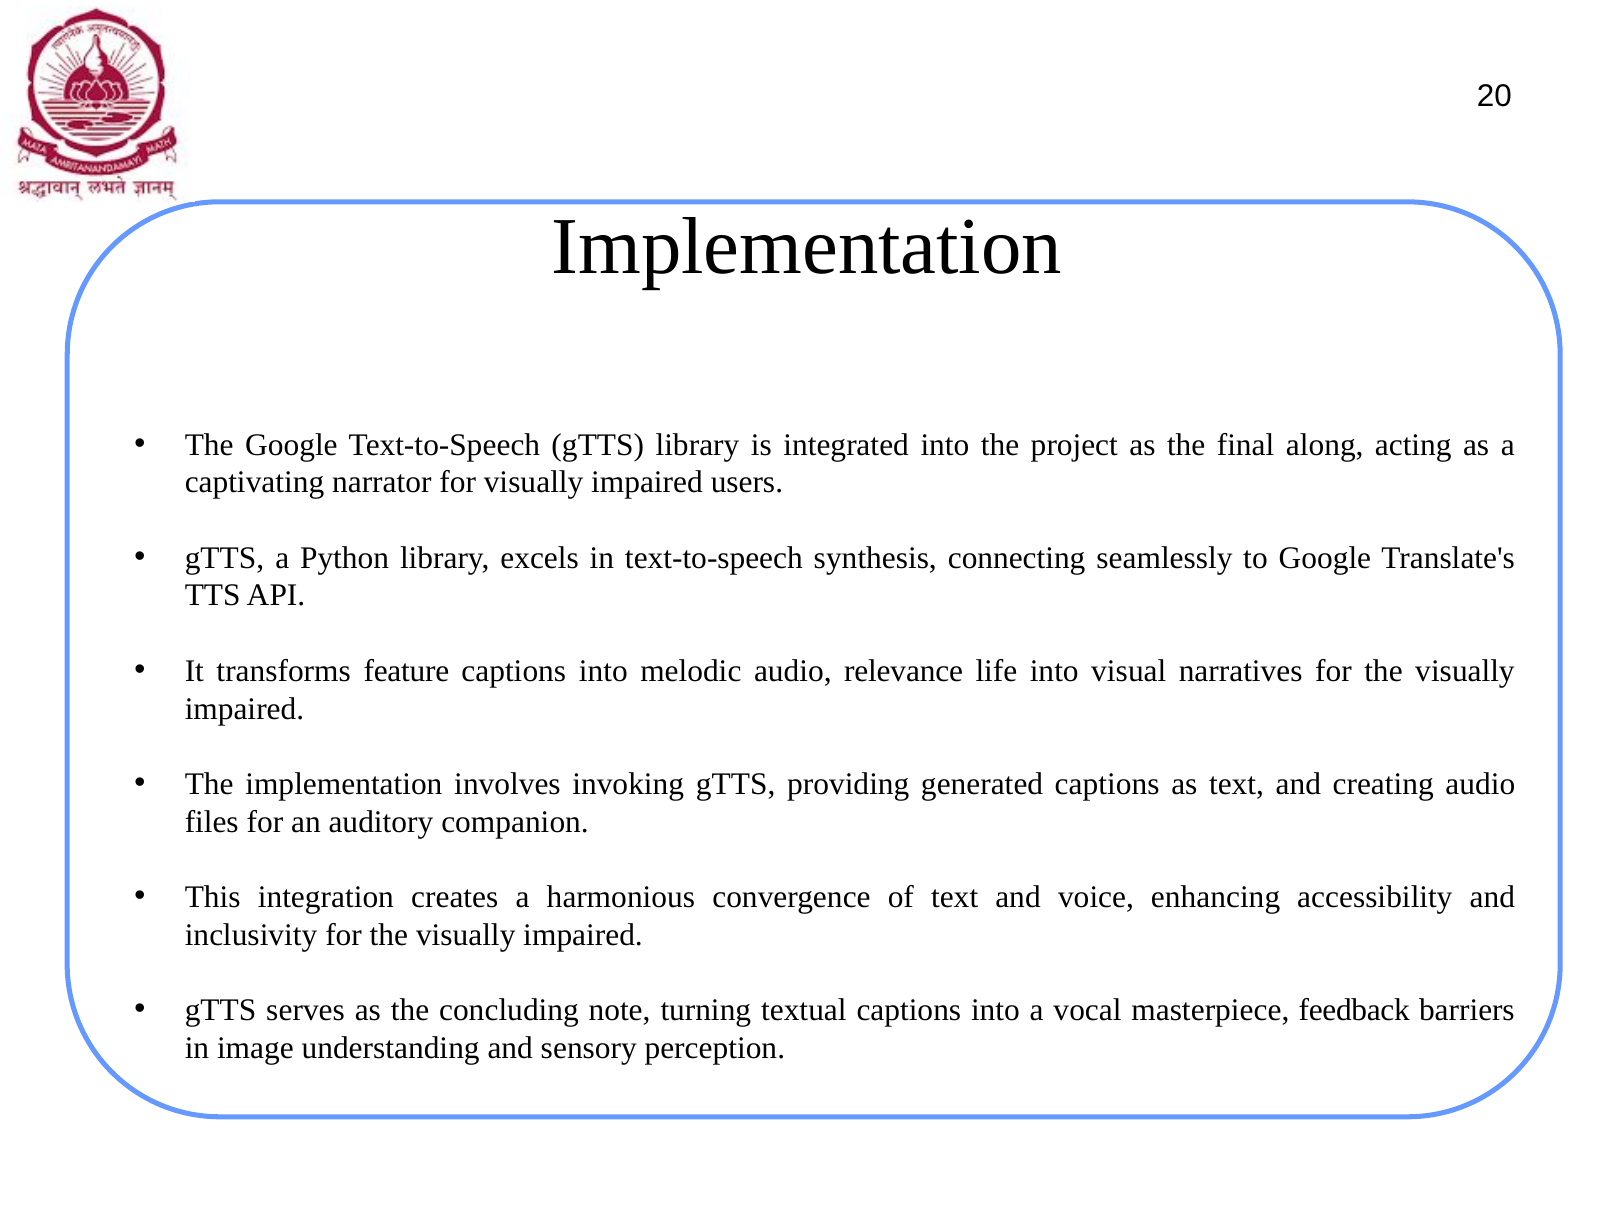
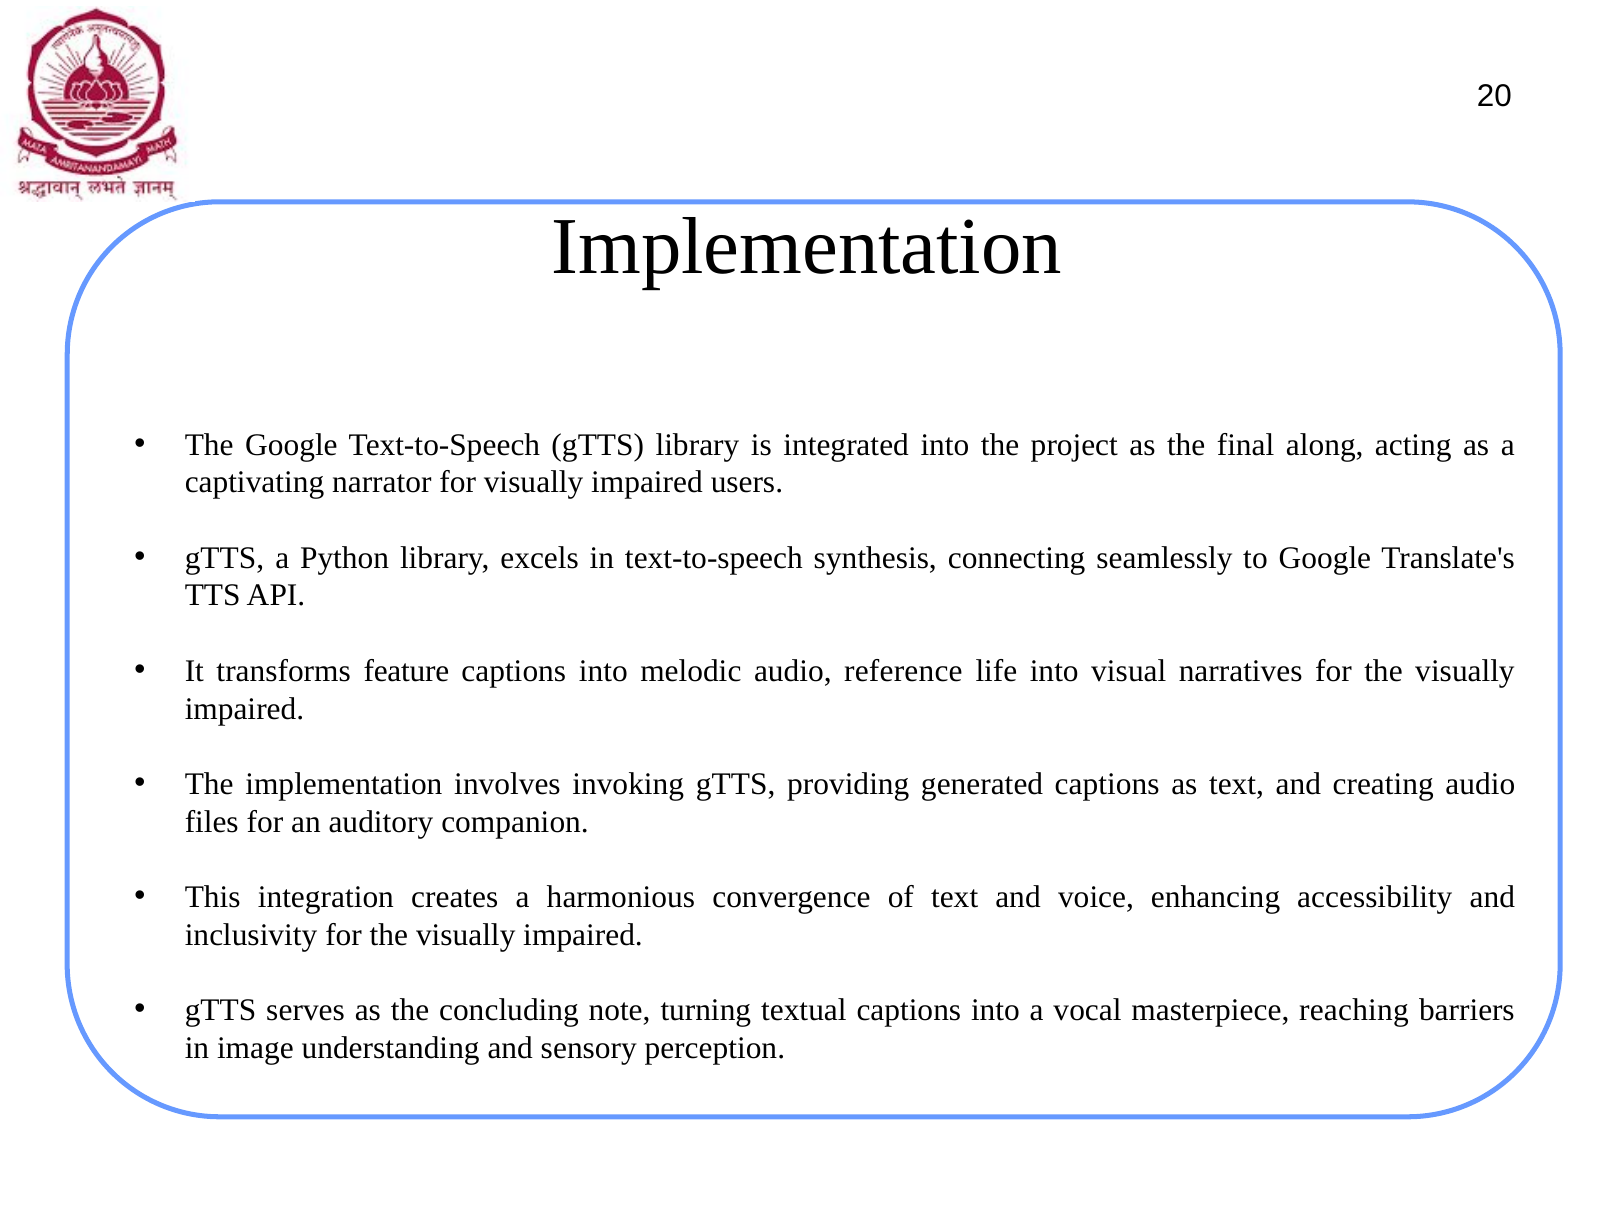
relevance: relevance -> reference
feedback: feedback -> reaching
